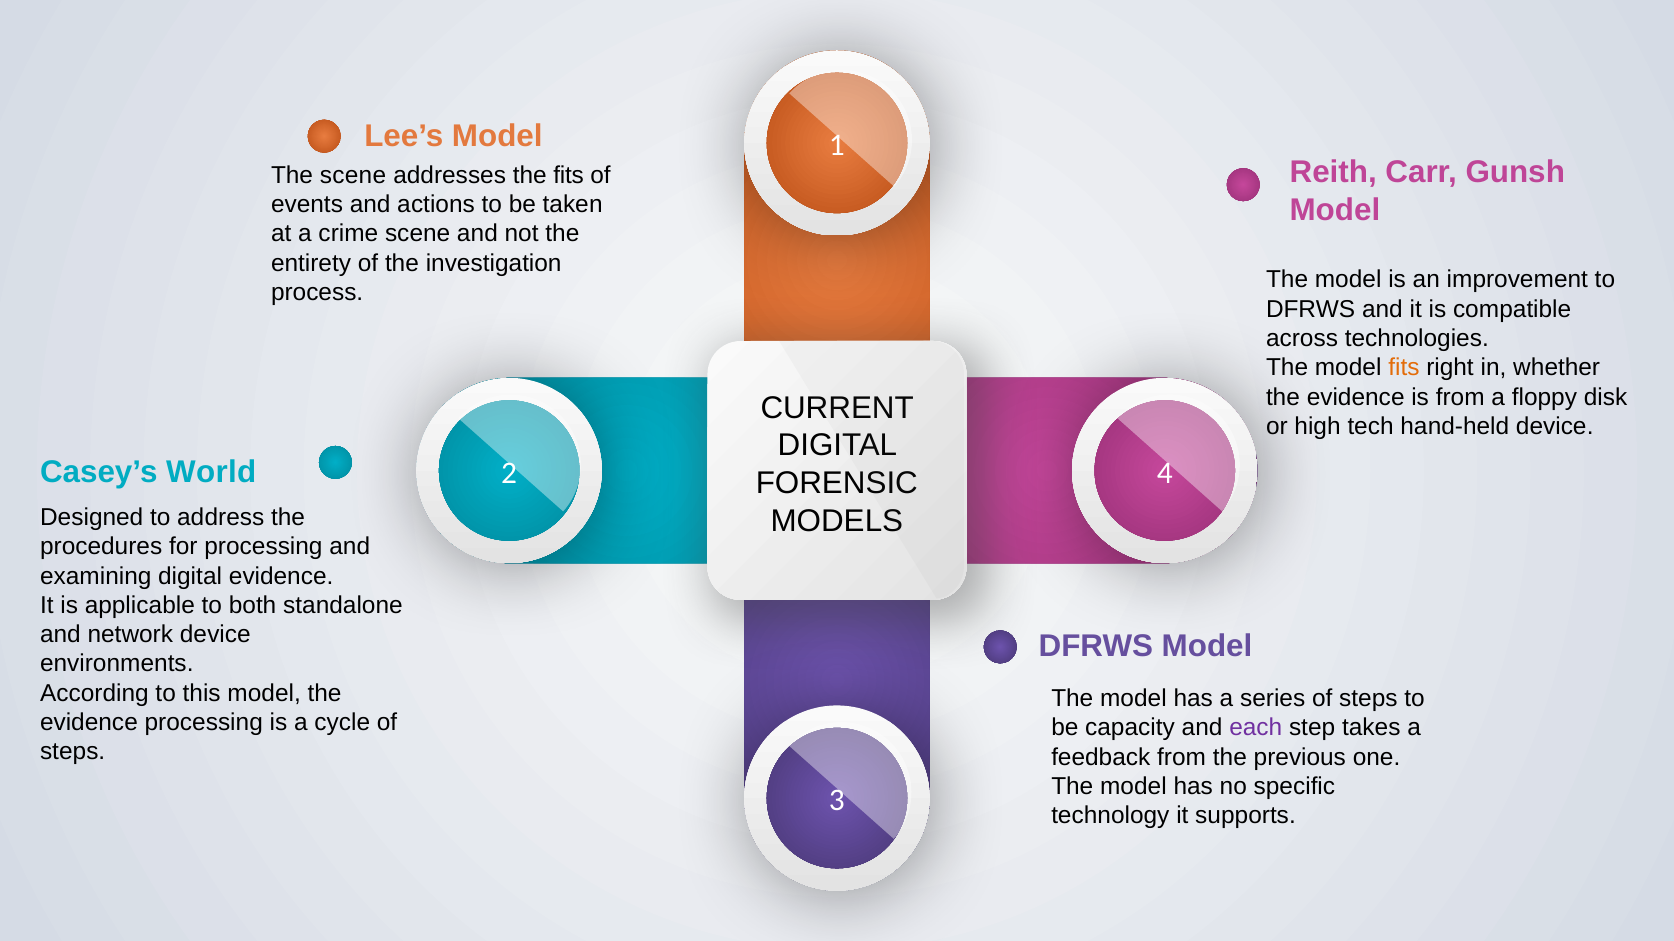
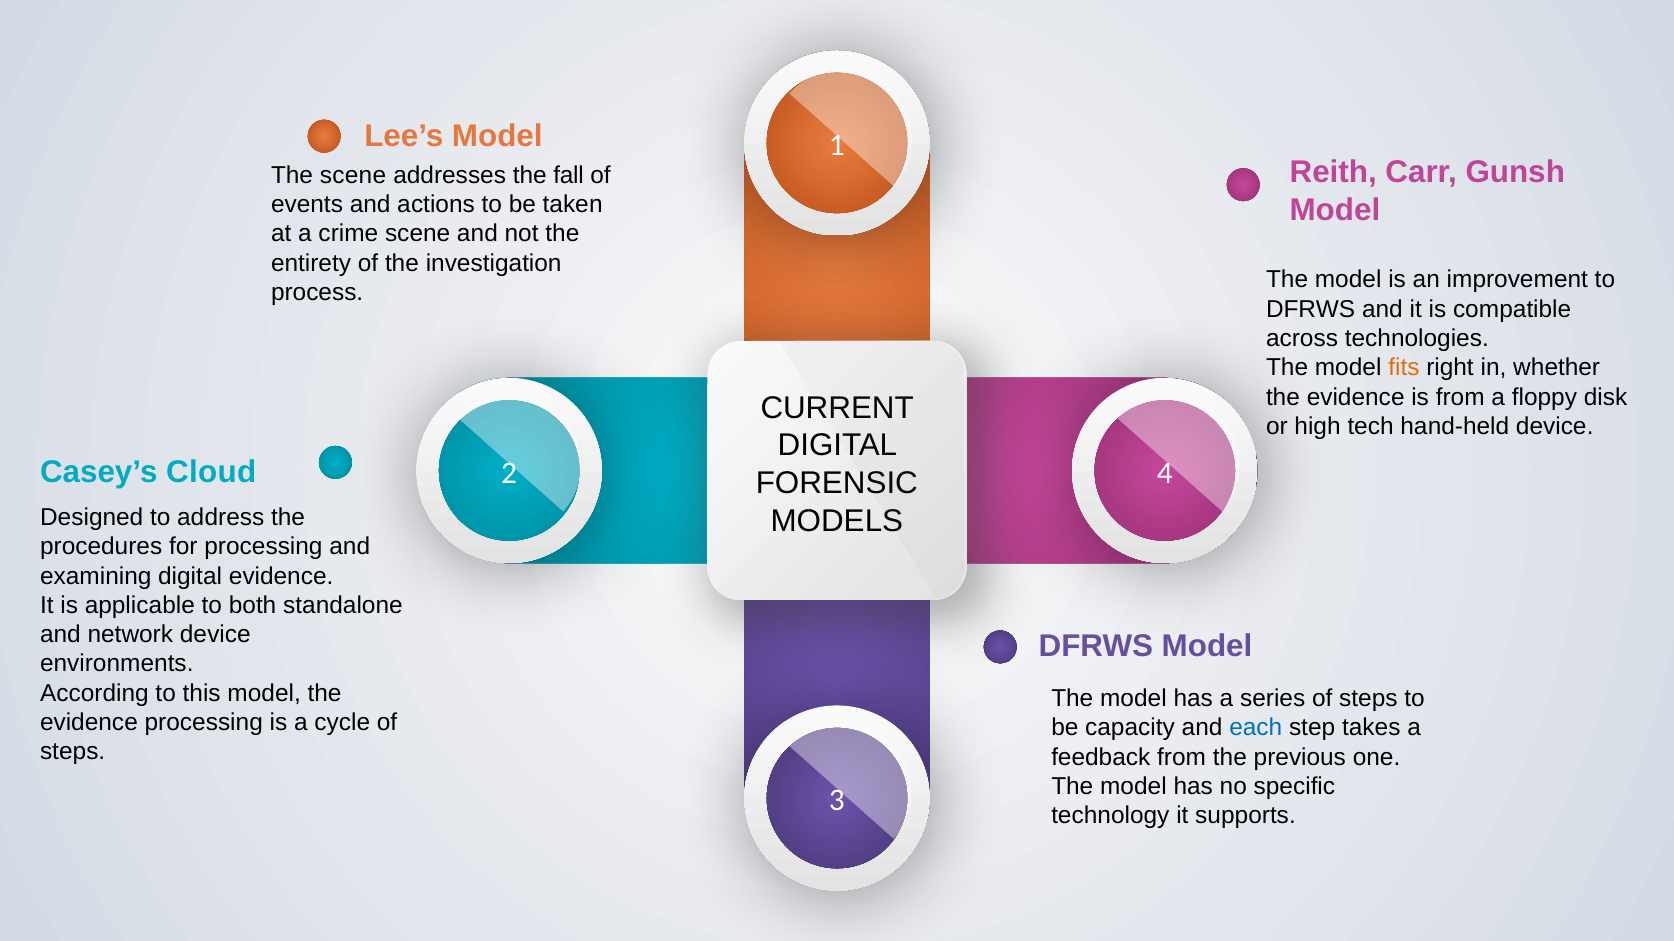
the fits: fits -> fall
World: World -> Cloud
each colour: purple -> blue
